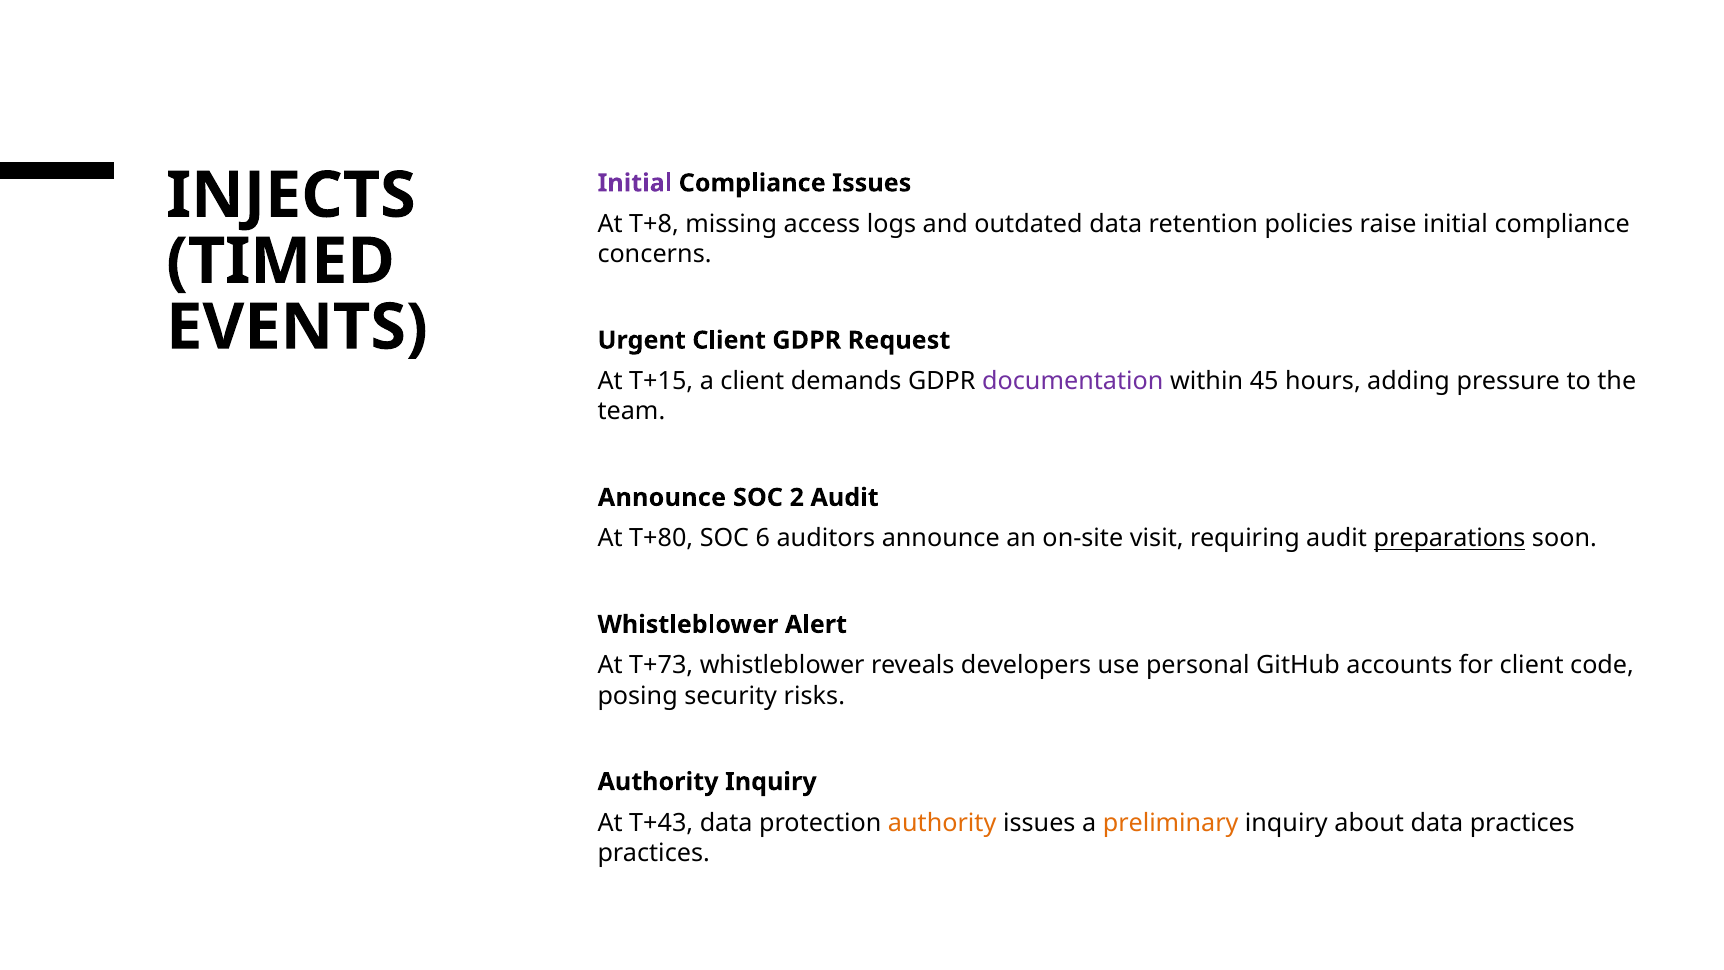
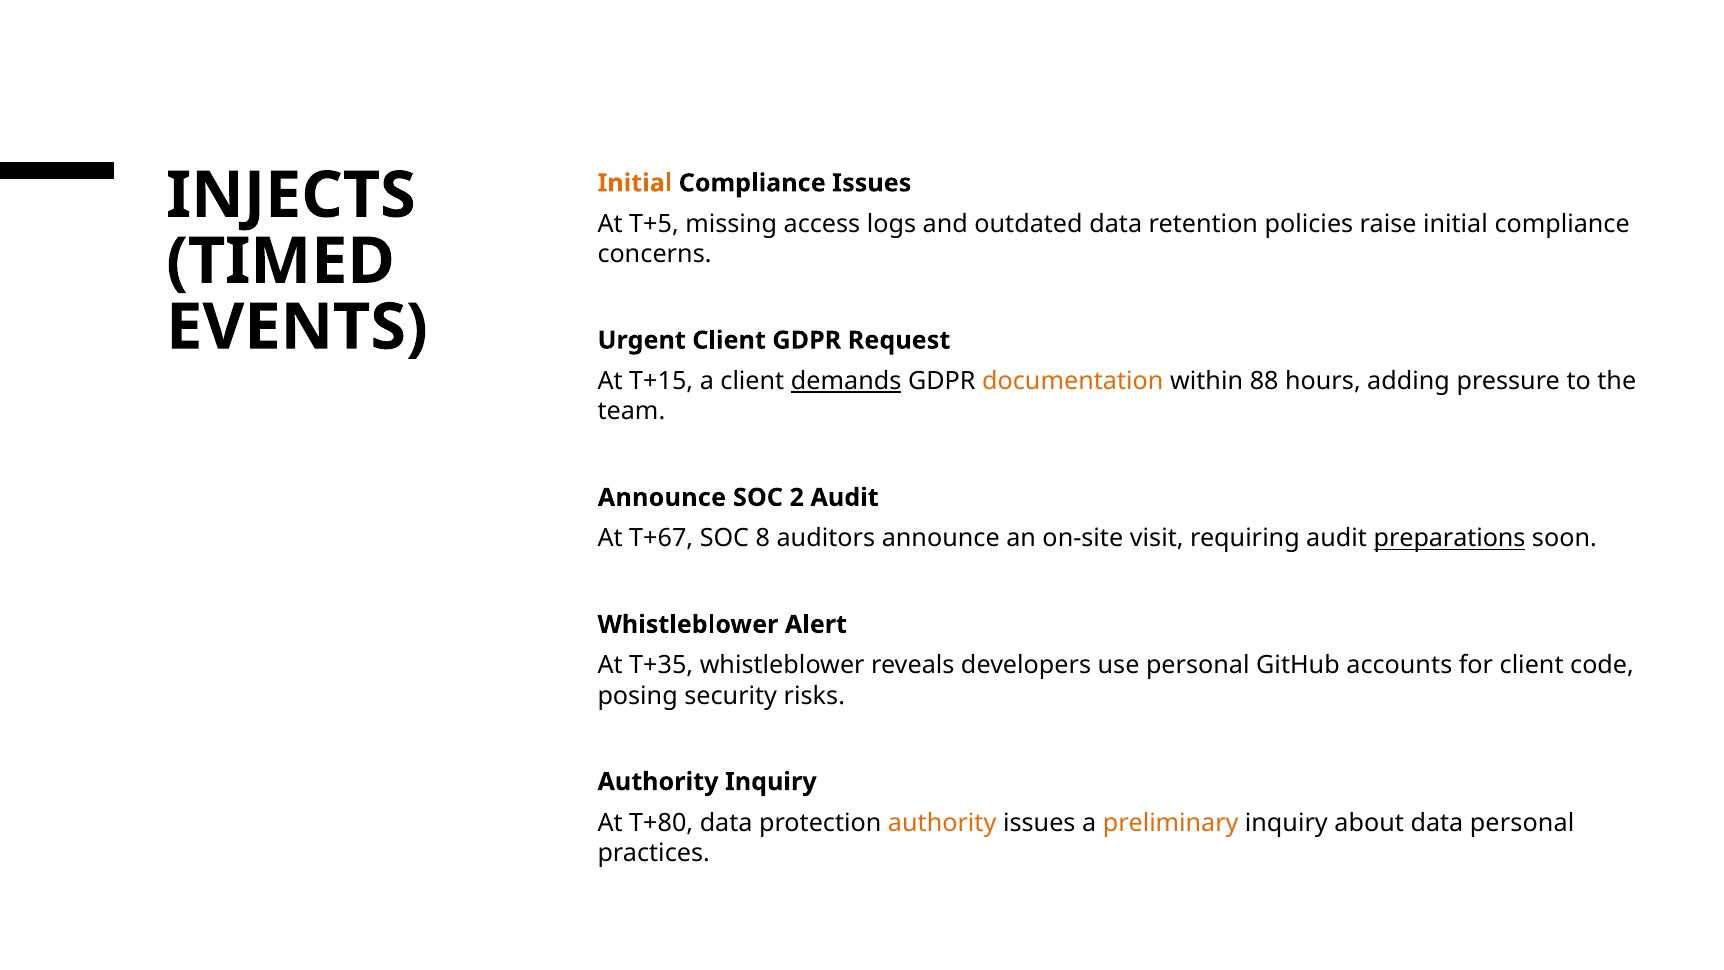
Initial at (635, 183) colour: purple -> orange
T+8: T+8 -> T+5
demands underline: none -> present
documentation colour: purple -> orange
45: 45 -> 88
T+80: T+80 -> T+67
6: 6 -> 8
T+73: T+73 -> T+35
T+43: T+43 -> T+80
data practices: practices -> personal
